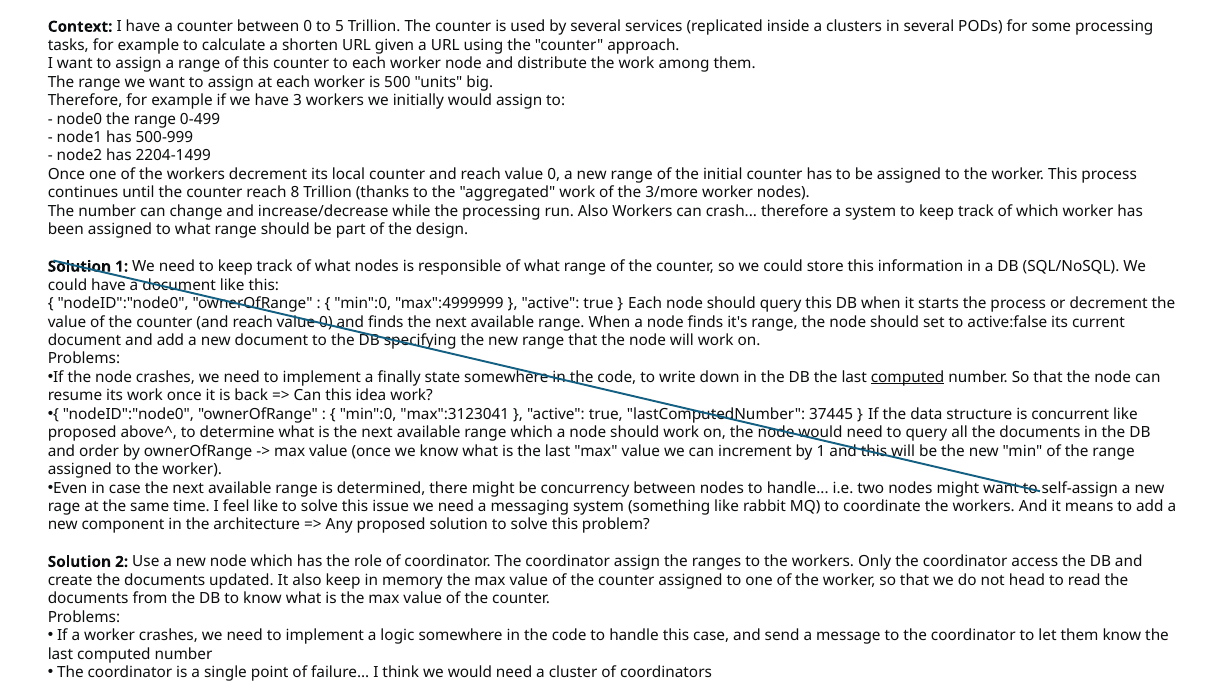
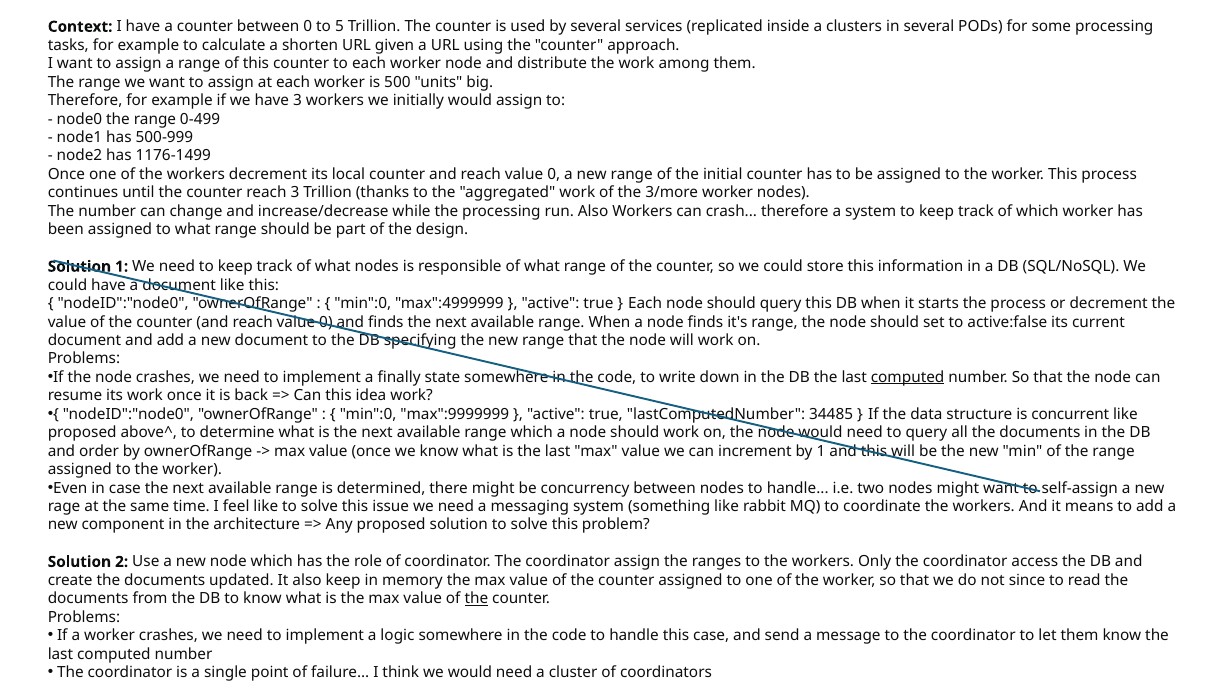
2204-1499: 2204-1499 -> 1176-1499
reach 8: 8 -> 3
max":3123041: max":3123041 -> max":9999999
37445: 37445 -> 34485
head: head -> since
the at (476, 598) underline: none -> present
